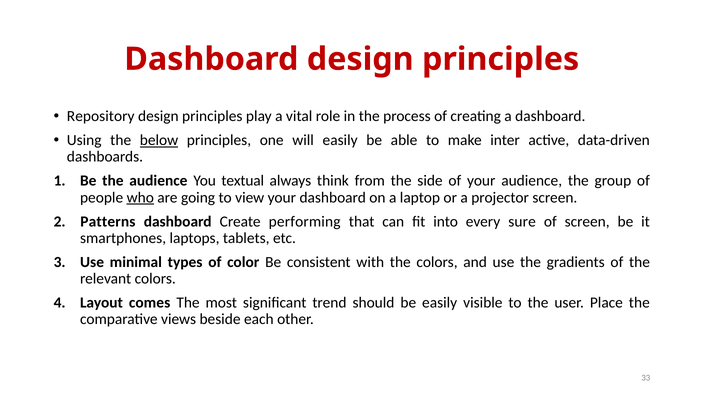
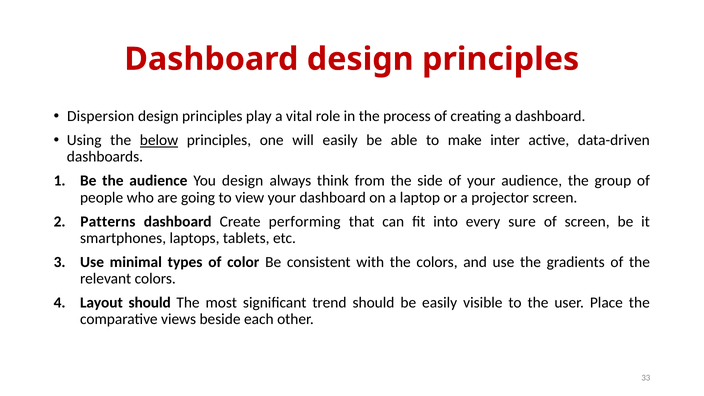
Repository: Repository -> Dispersion
You textual: textual -> design
who underline: present -> none
Layout comes: comes -> should
